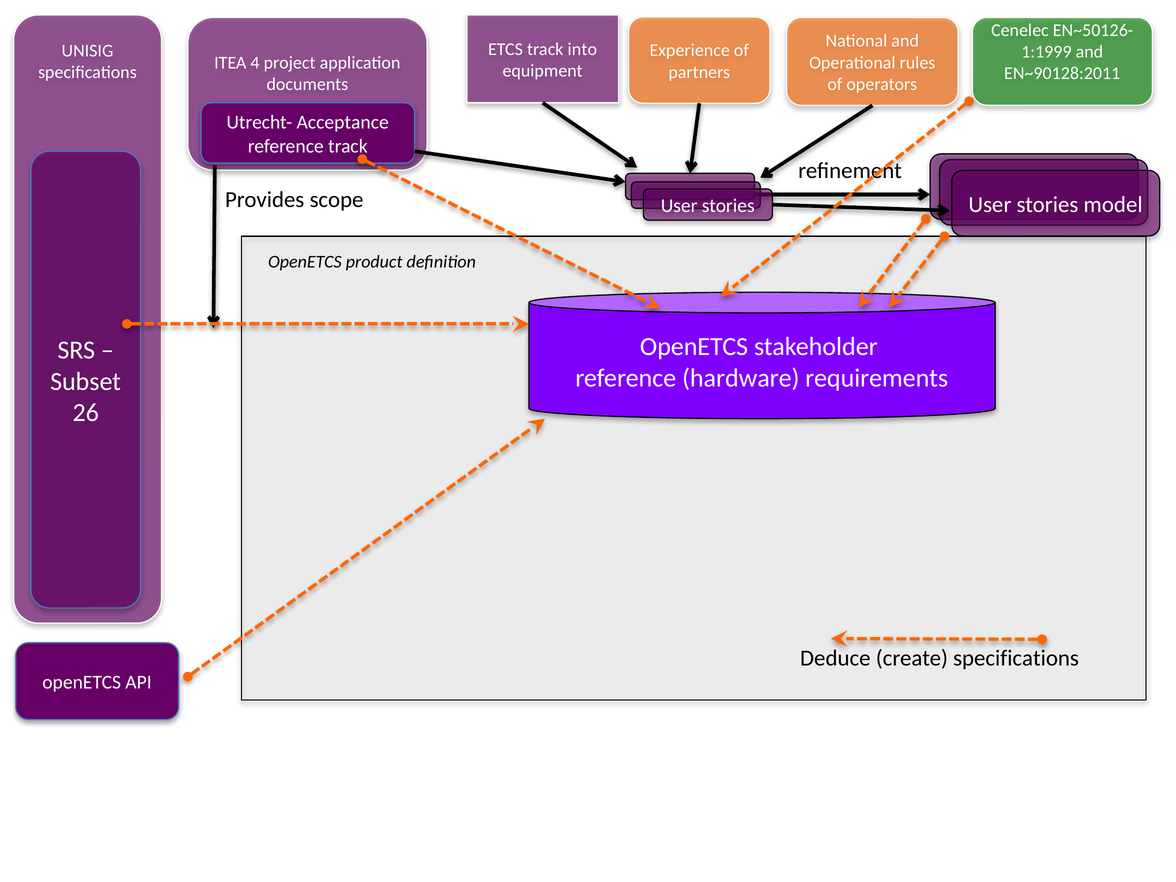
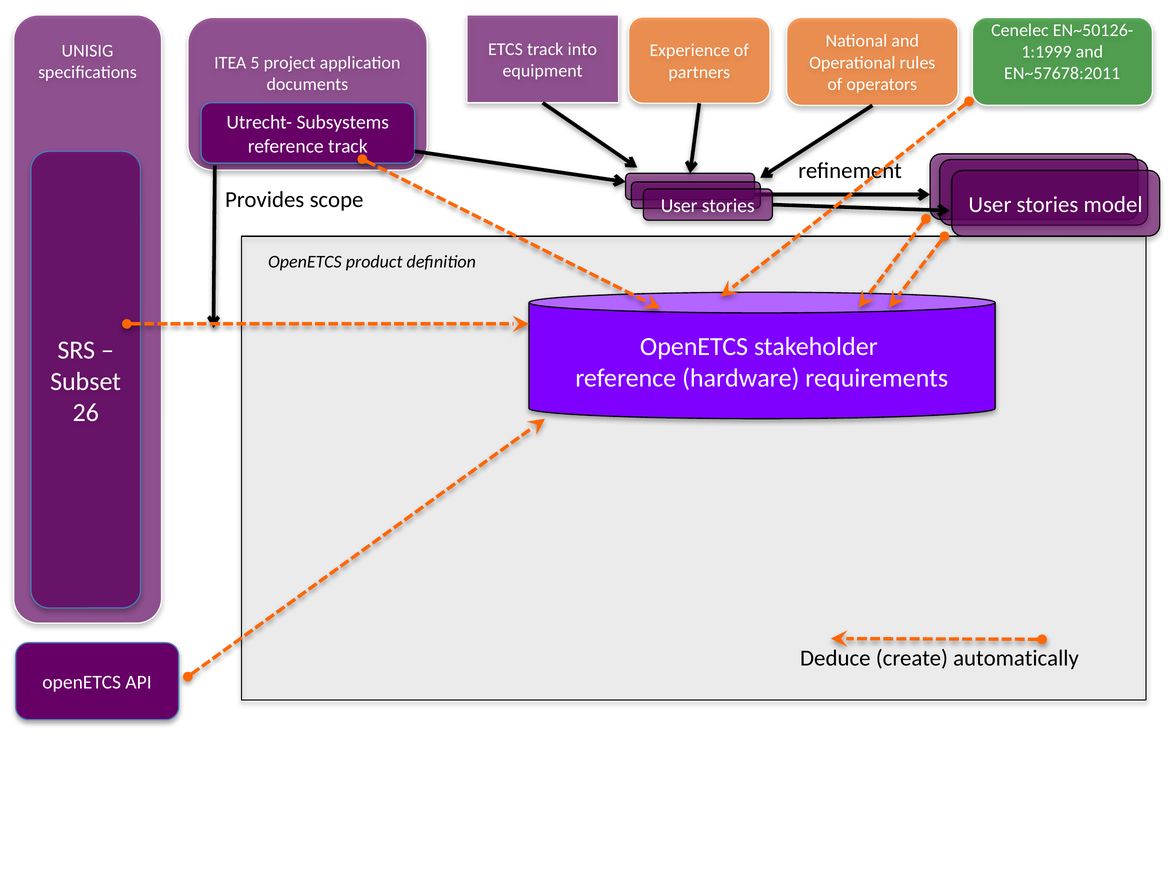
4: 4 -> 5
EN~90128:2011: EN~90128:2011 -> EN~57678:2011
Acceptance: Acceptance -> Subsystems
create specifications: specifications -> automatically
